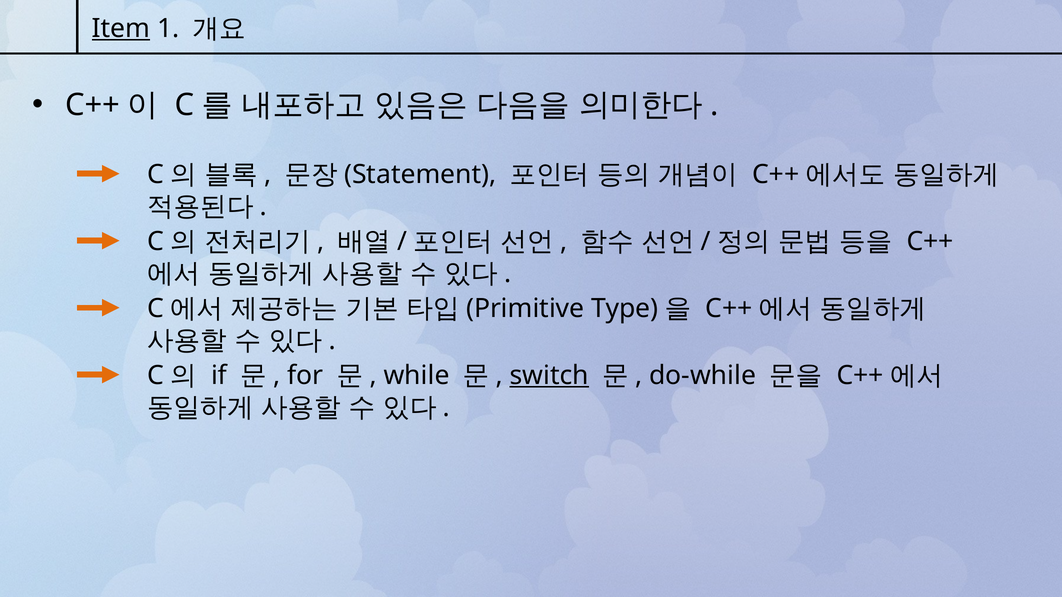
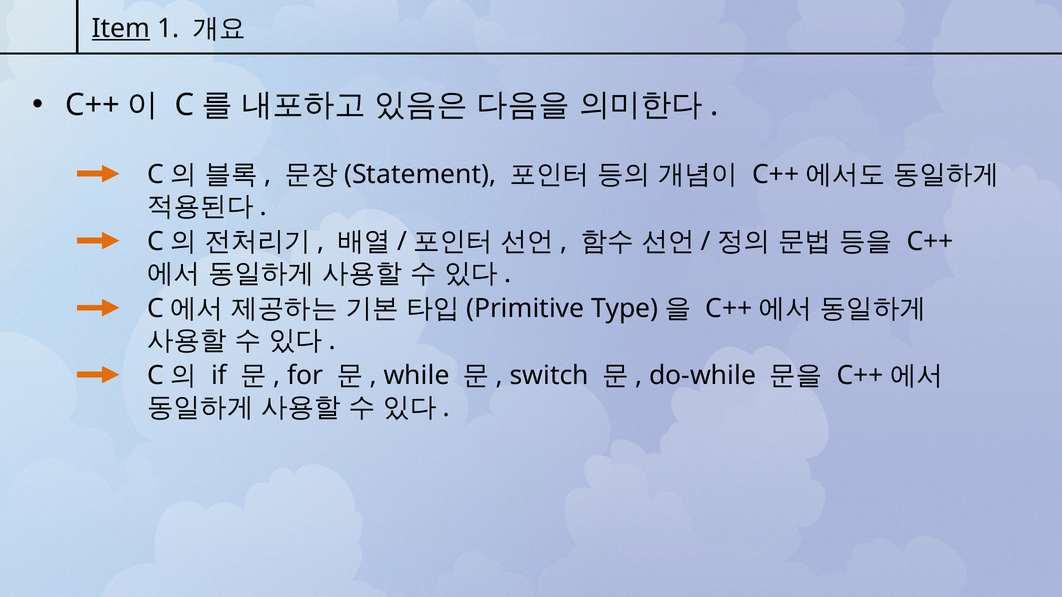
switch underline: present -> none
